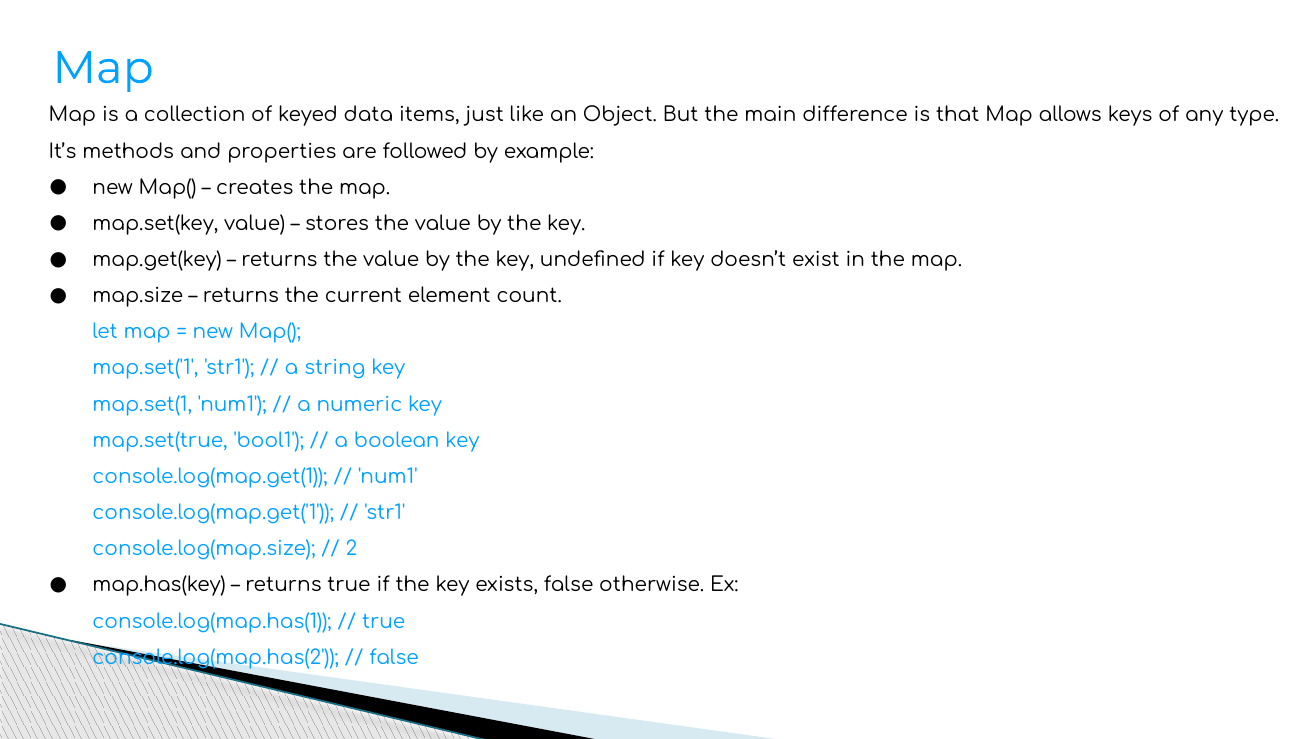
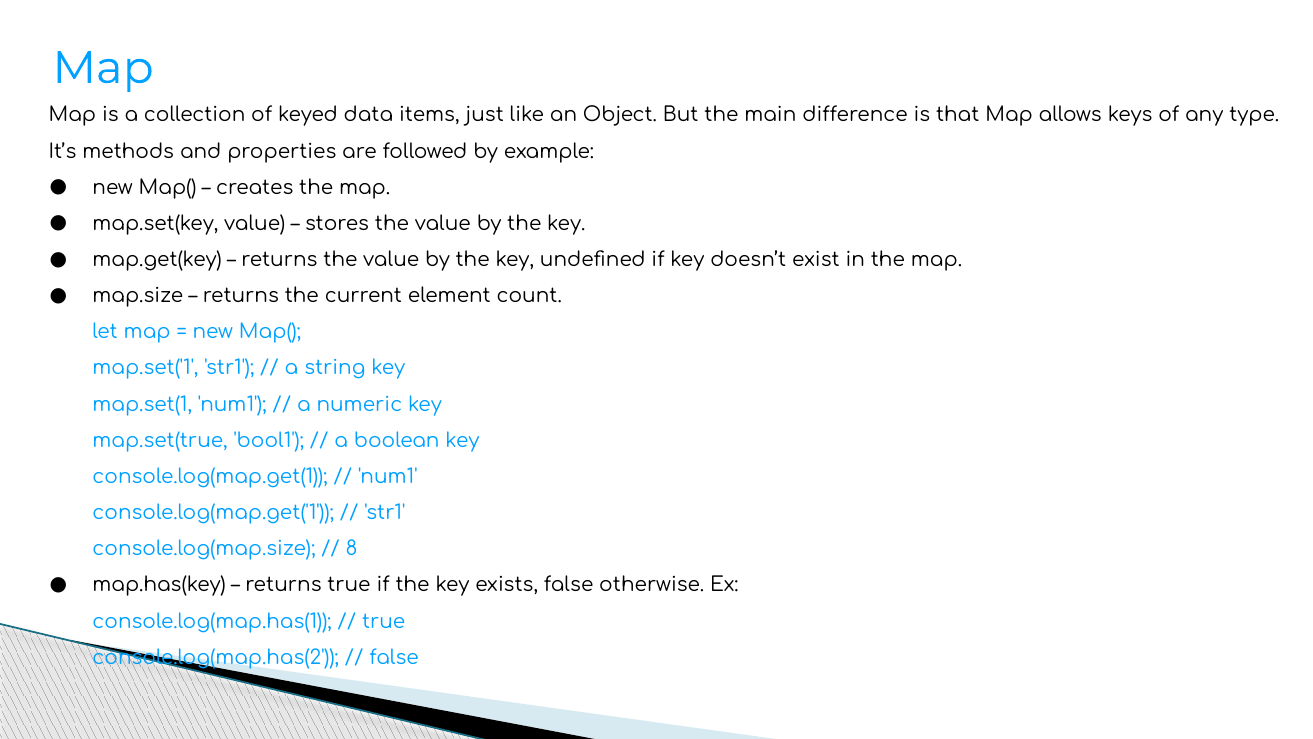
2: 2 -> 8
